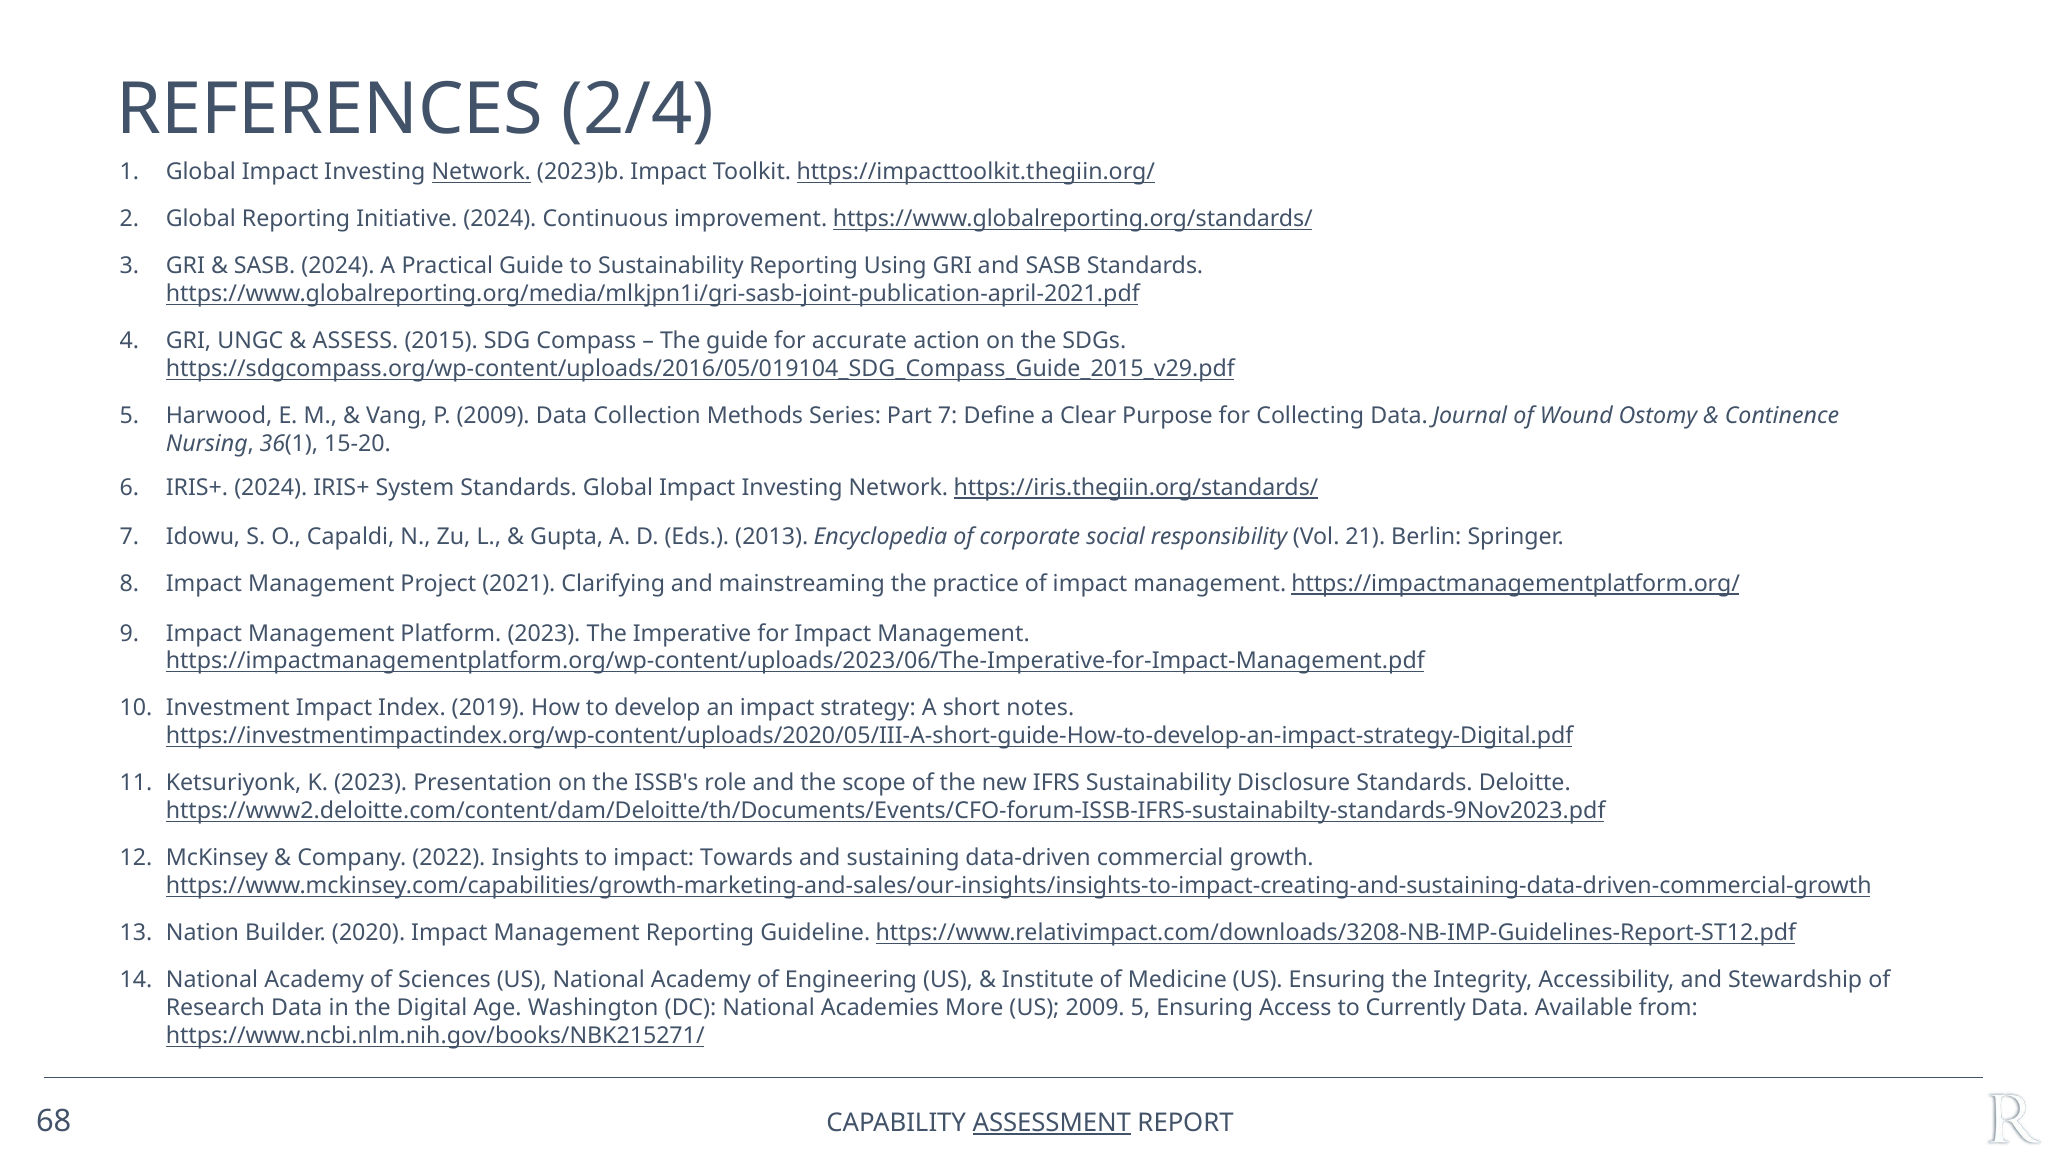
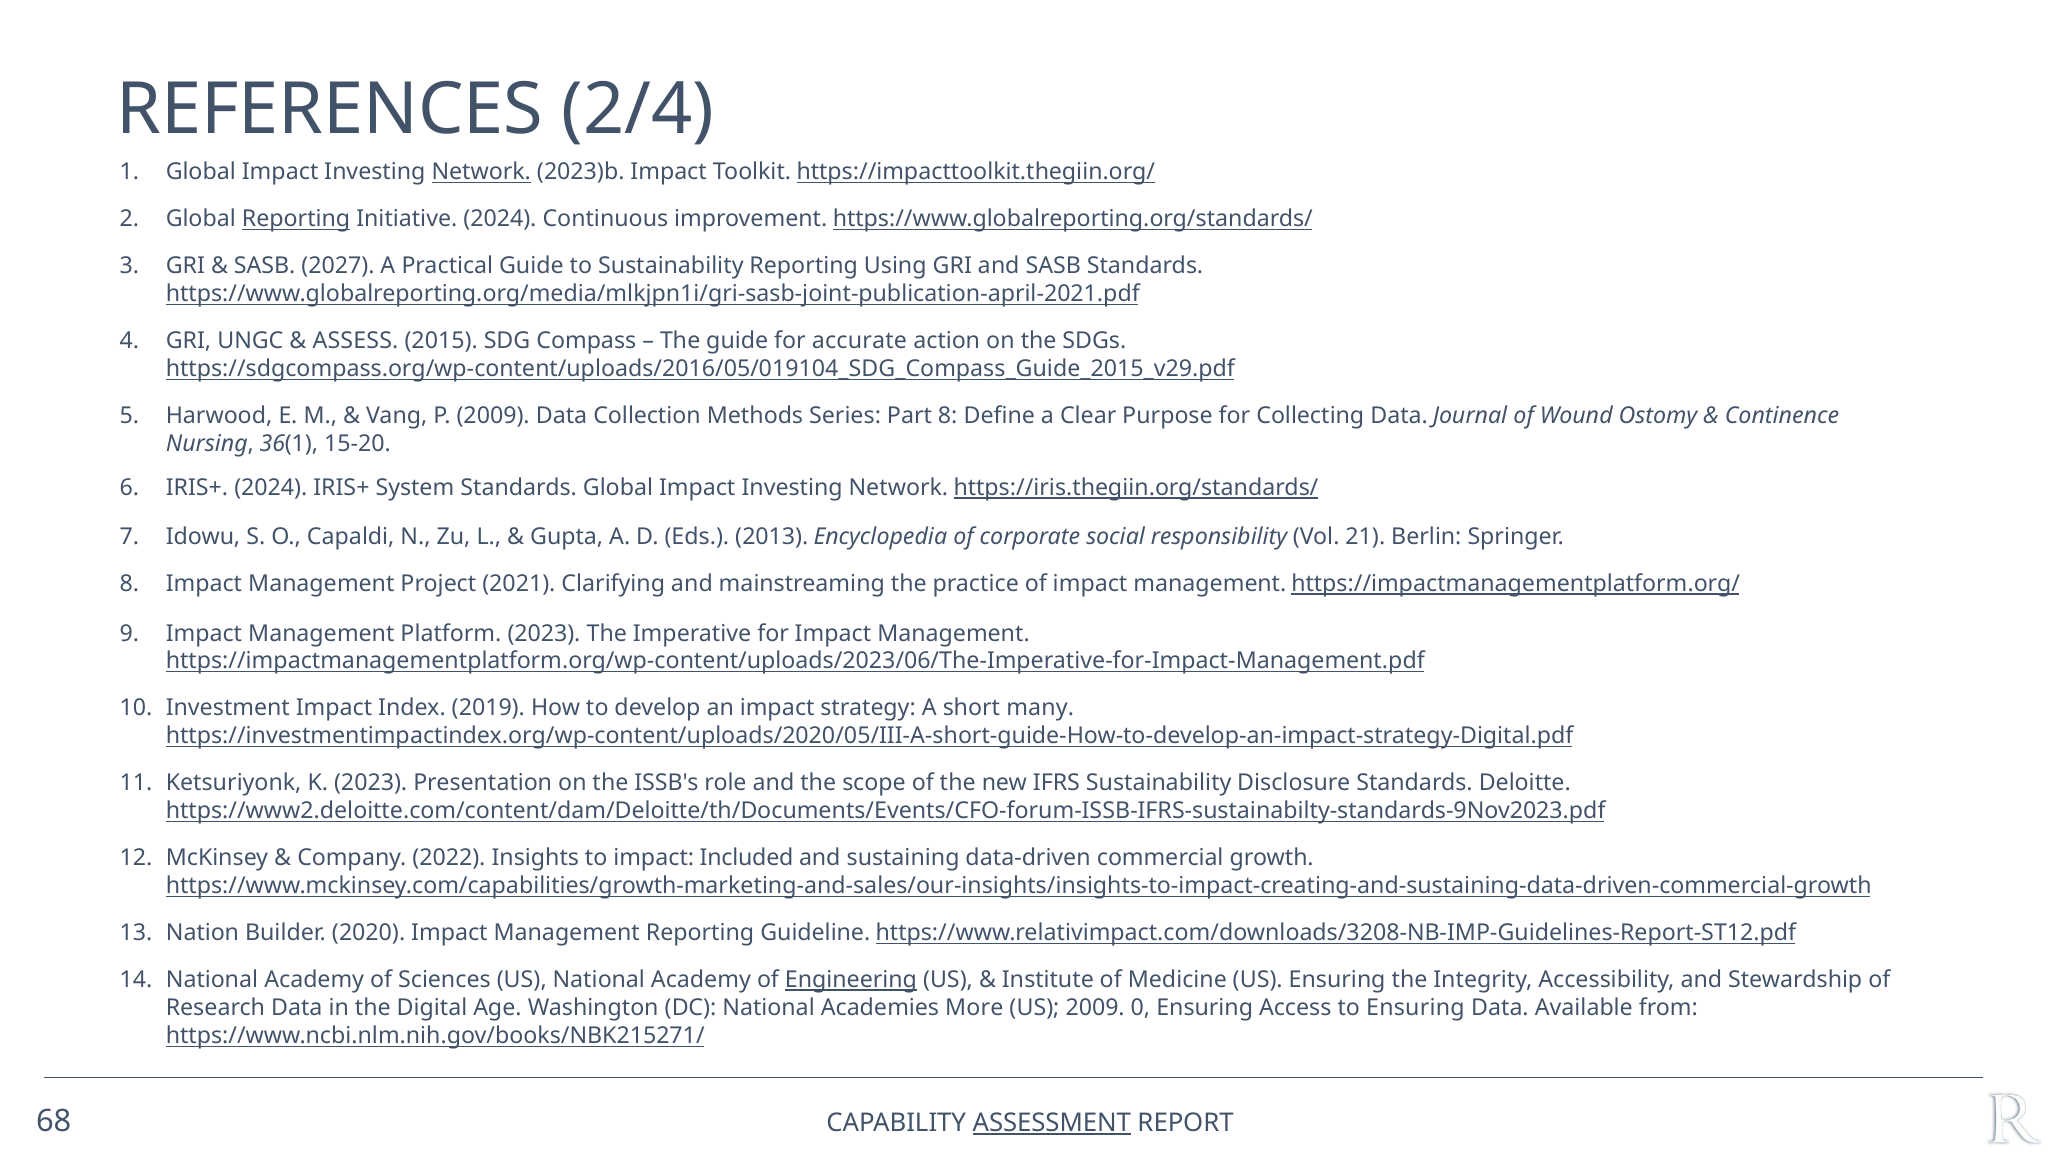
Reporting at (296, 219) underline: none -> present
SASB 2024: 2024 -> 2027
Part 7: 7 -> 8
notes: notes -> many
Towards: Towards -> Included
Engineering underline: none -> present
2009 5: 5 -> 0
to Currently: Currently -> Ensuring
